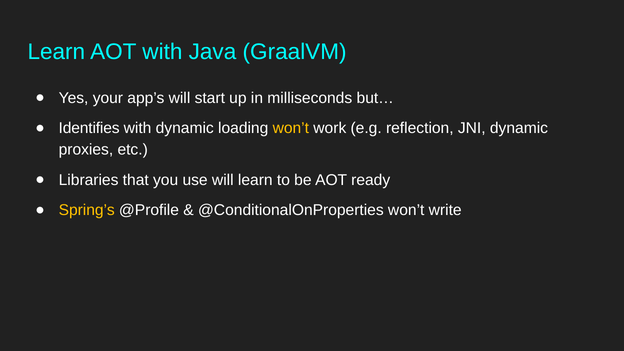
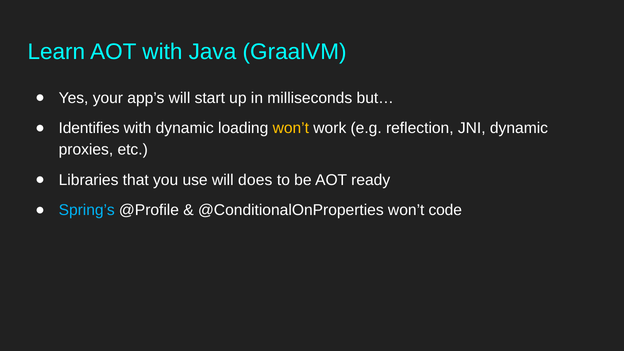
will learn: learn -> does
Spring’s colour: yellow -> light blue
write: write -> code
